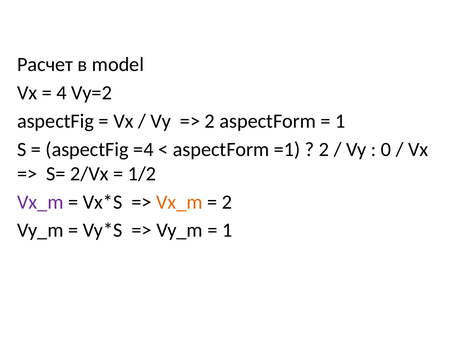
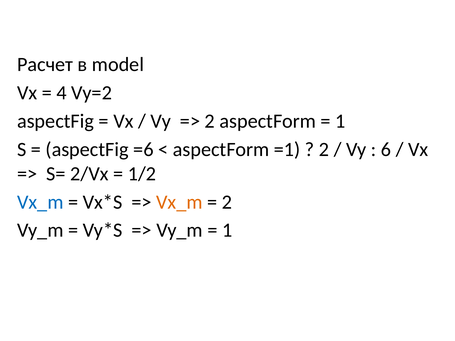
=4: =4 -> =6
0: 0 -> 6
Vx_m at (40, 202) colour: purple -> blue
